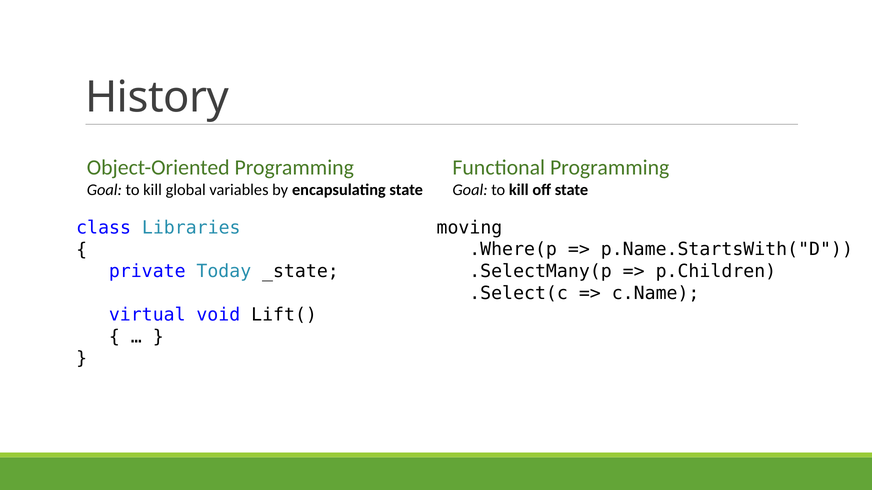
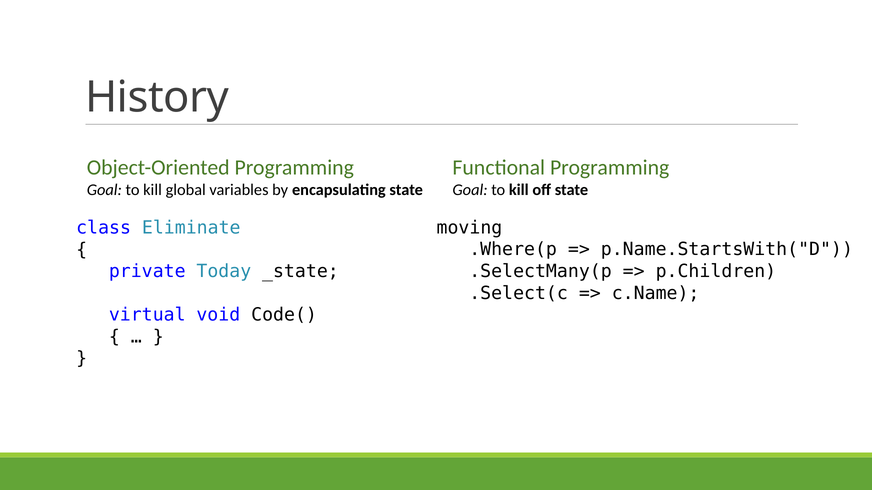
Libraries: Libraries -> Eliminate
Lift(: Lift( -> Code(
